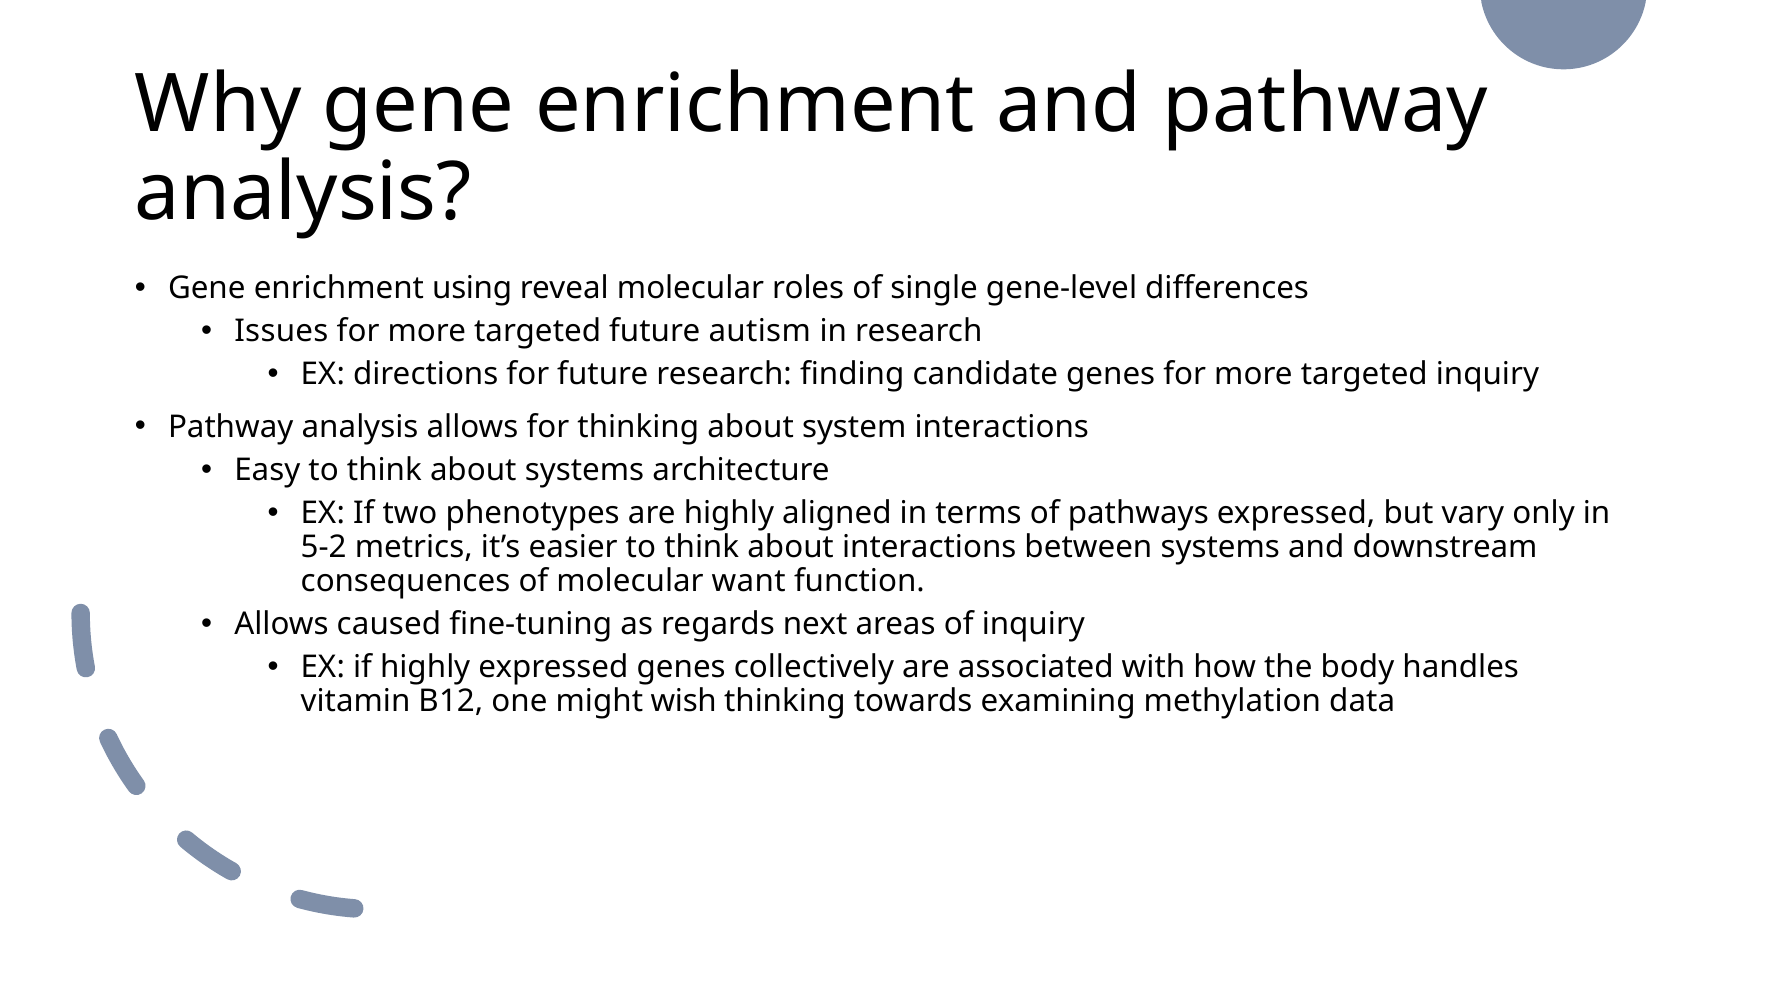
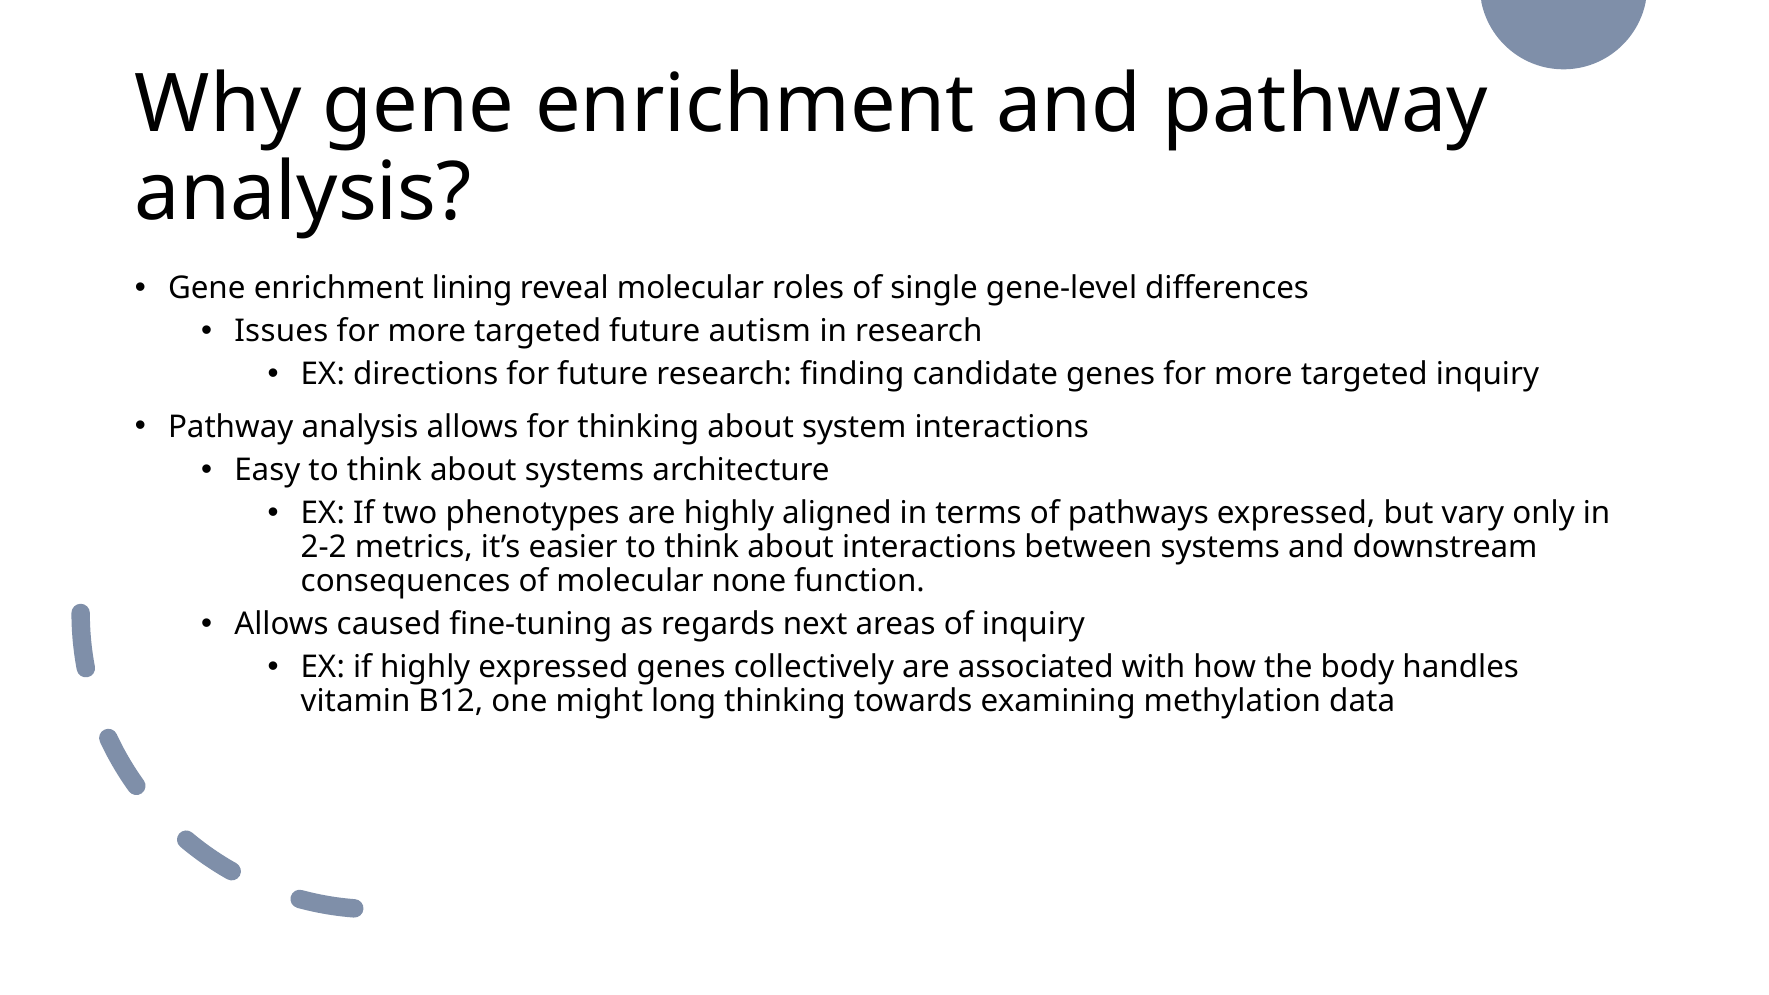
using: using -> lining
5-2: 5-2 -> 2-2
want: want -> none
wish: wish -> long
